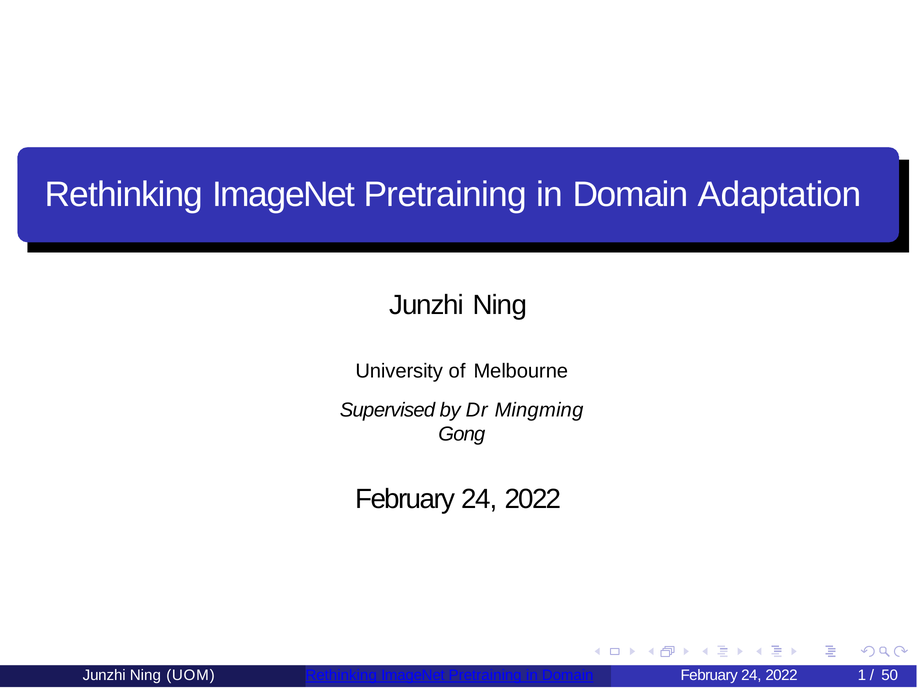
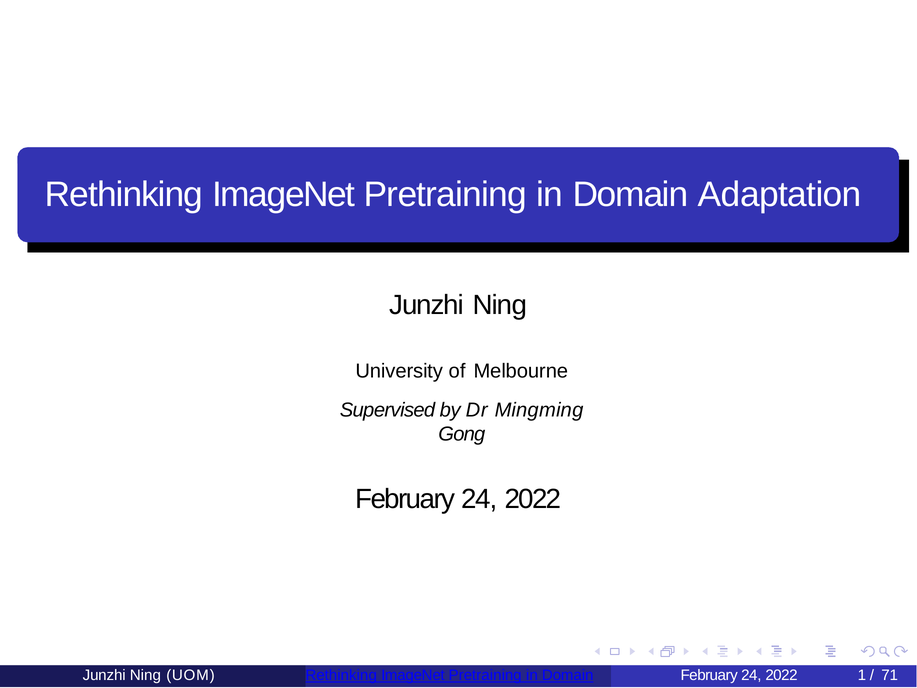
50: 50 -> 71
